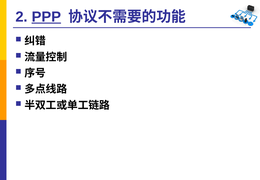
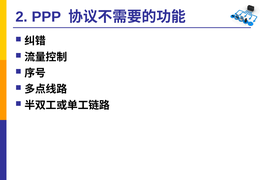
PPP underline: present -> none
